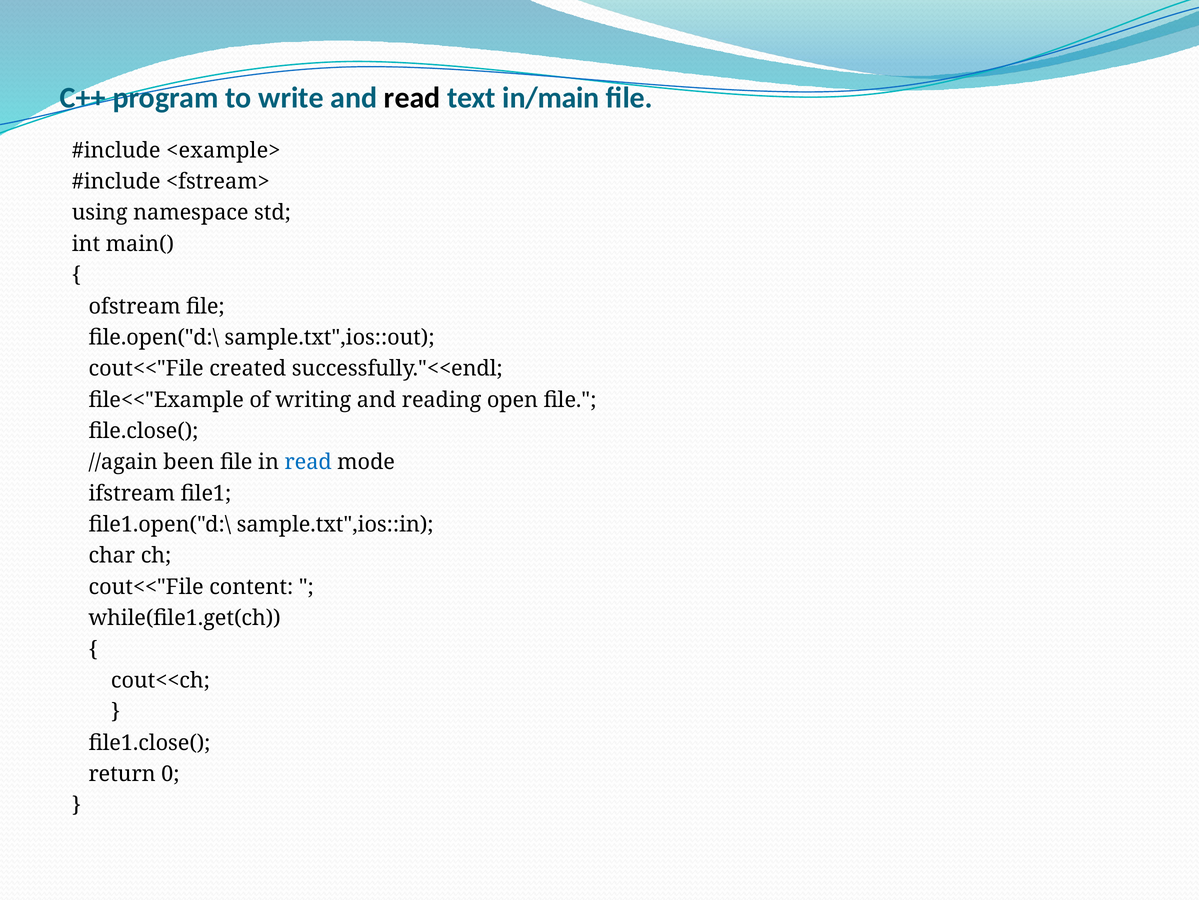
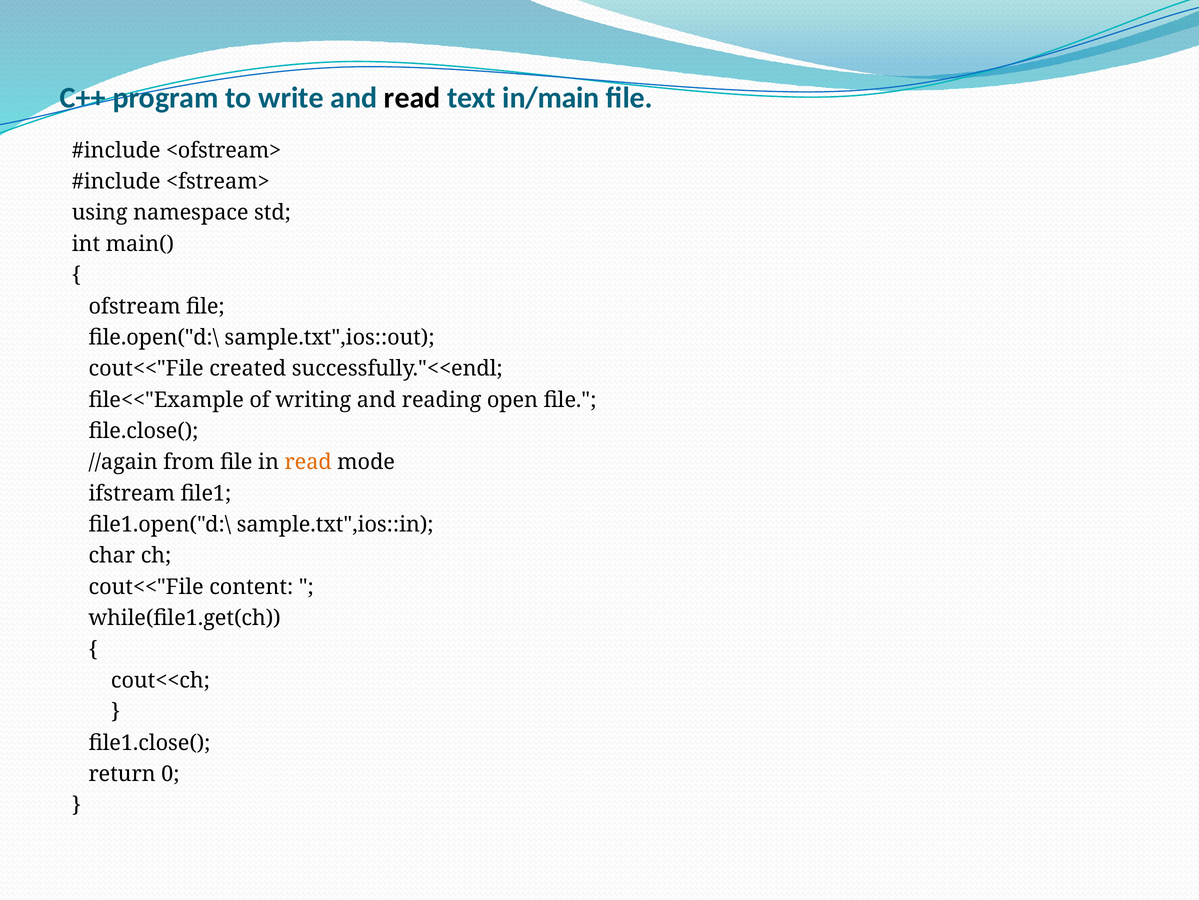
<example>: <example> -> <ofstream>
been: been -> from
read at (308, 462) colour: blue -> orange
